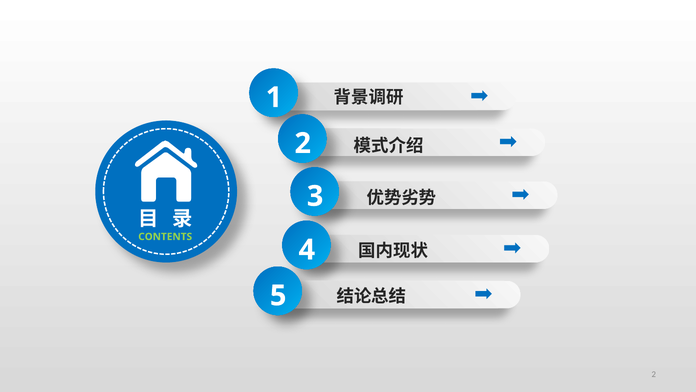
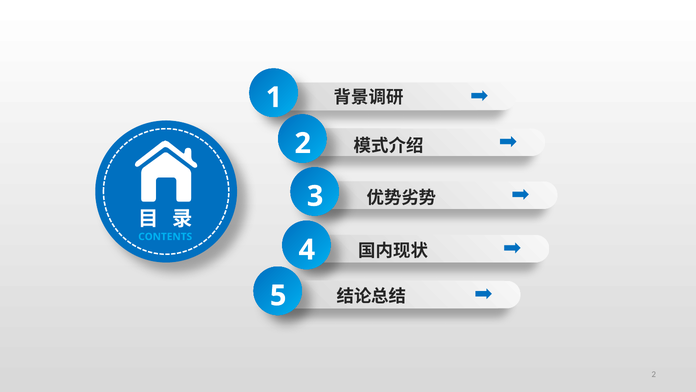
CONTENTS colour: light green -> light blue
